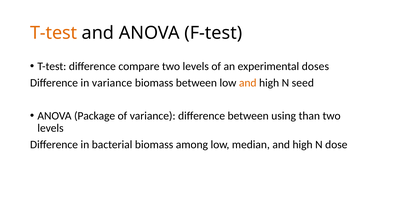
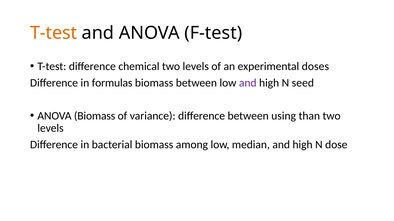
compare: compare -> chemical
in variance: variance -> formulas
and at (248, 83) colour: orange -> purple
ANOVA Package: Package -> Biomass
